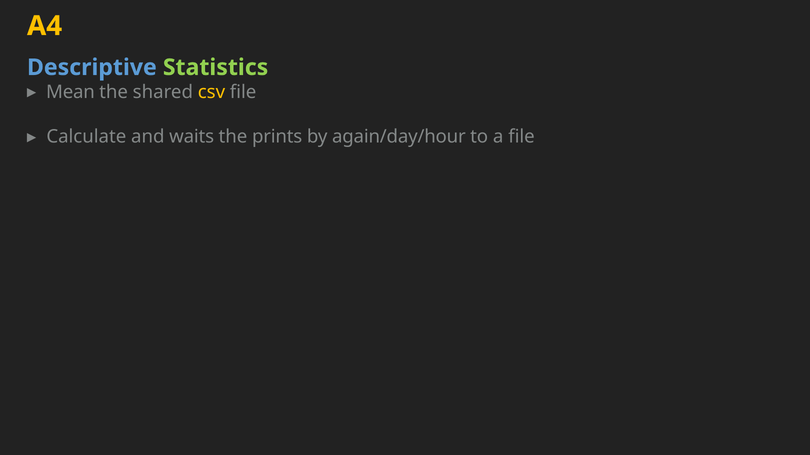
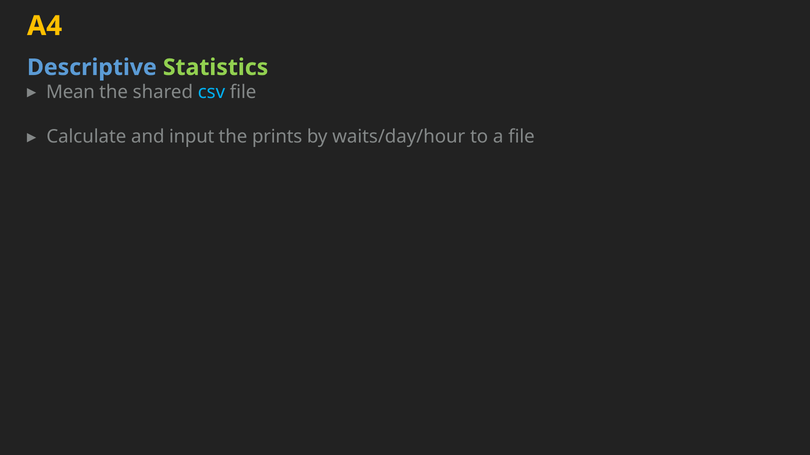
csv colour: yellow -> light blue
waits: waits -> input
again/day/hour: again/day/hour -> waits/day/hour
